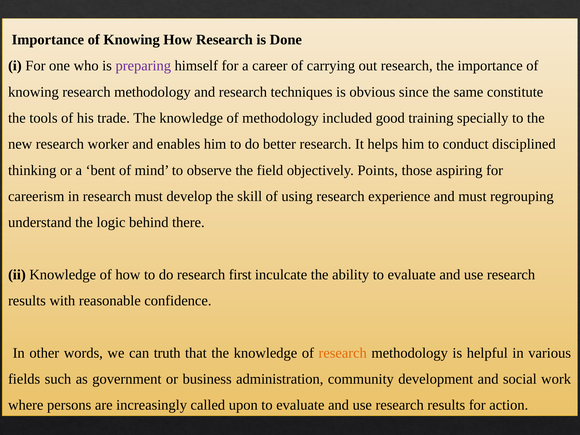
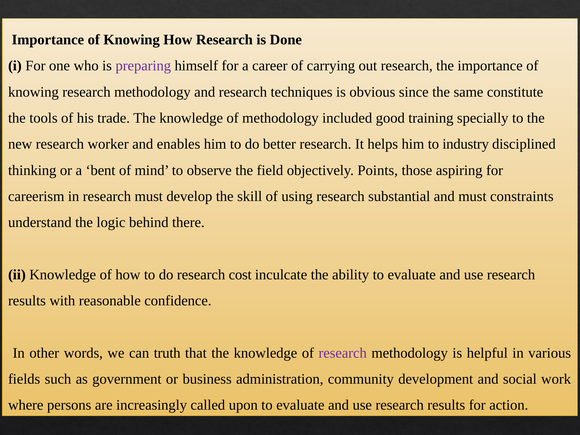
conduct: conduct -> industry
experience: experience -> substantial
regrouping: regrouping -> constraints
first: first -> cost
research at (343, 353) colour: orange -> purple
